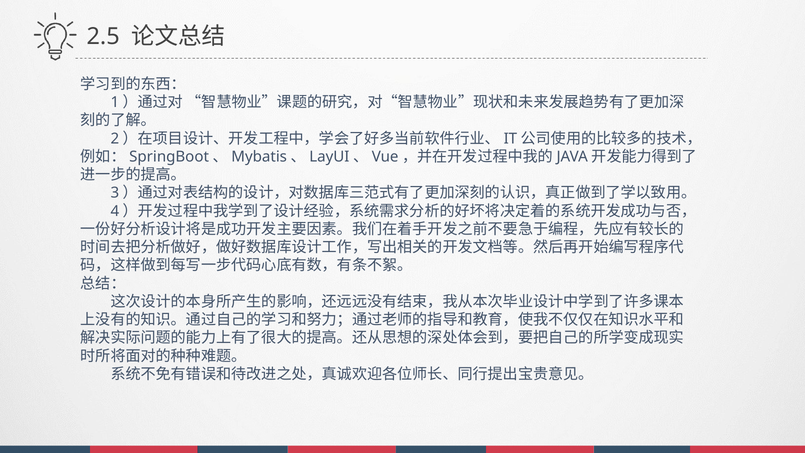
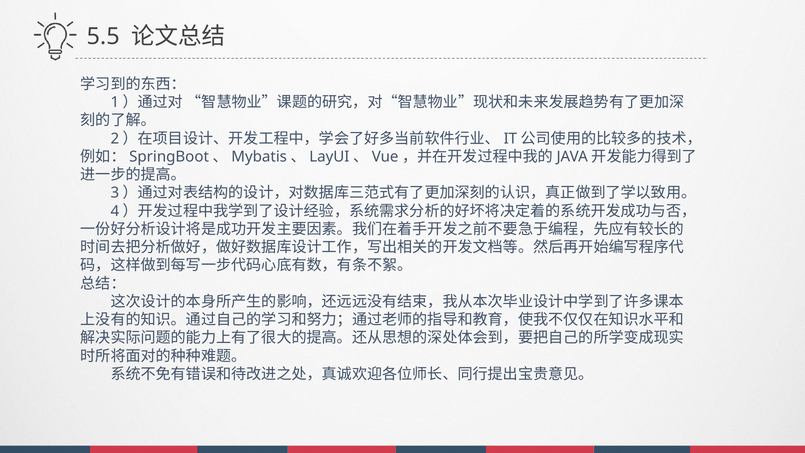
2.5: 2.5 -> 5.5
